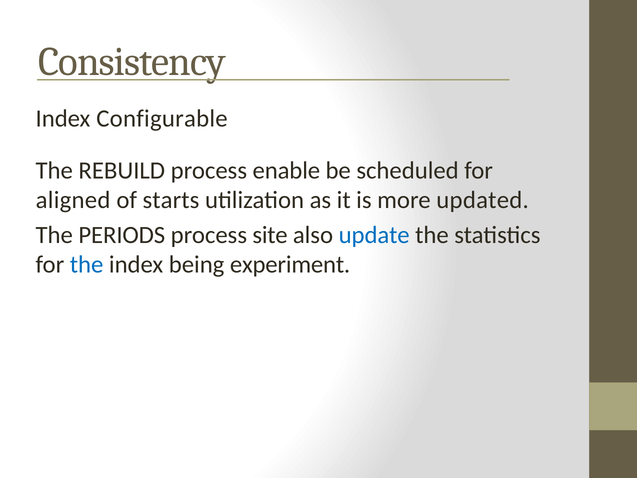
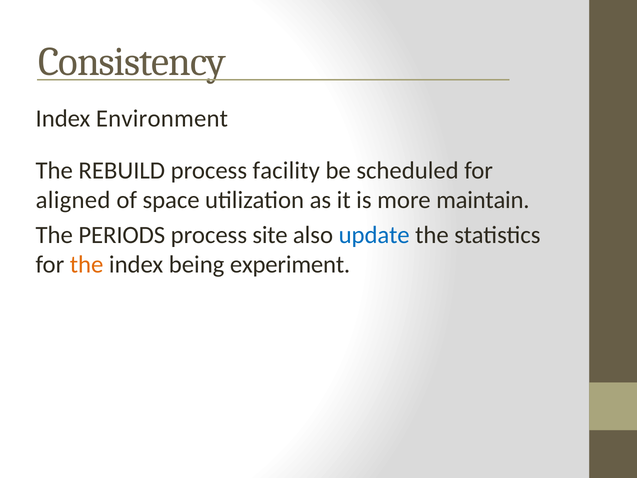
Configurable: Configurable -> Environment
enable: enable -> facility
starts: starts -> space
updated: updated -> maintain
the at (87, 264) colour: blue -> orange
